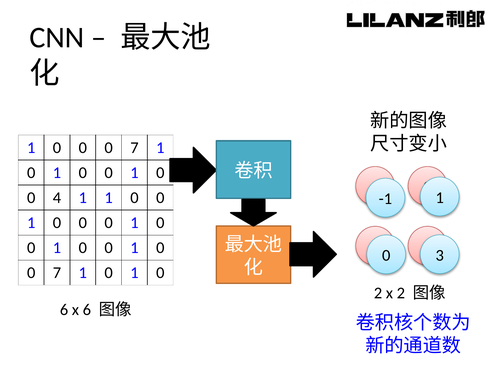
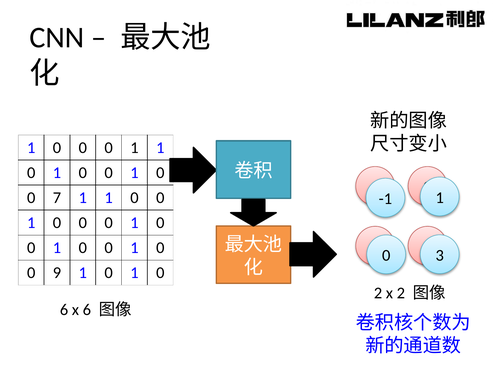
7 at (134, 148): 7 -> 1
4: 4 -> 7
7 at (57, 273): 7 -> 9
